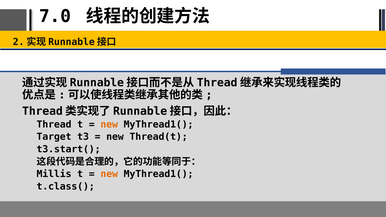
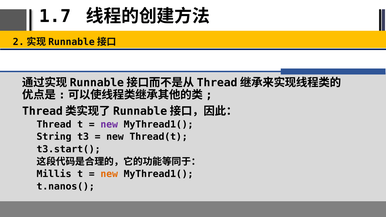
7.0: 7.0 -> 1.7
new at (109, 124) colour: orange -> purple
Target: Target -> String
t.class(: t.class( -> t.nanos(
